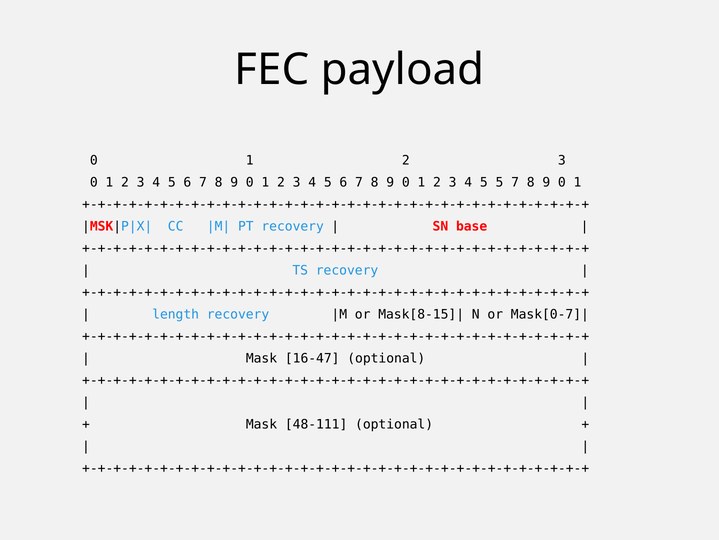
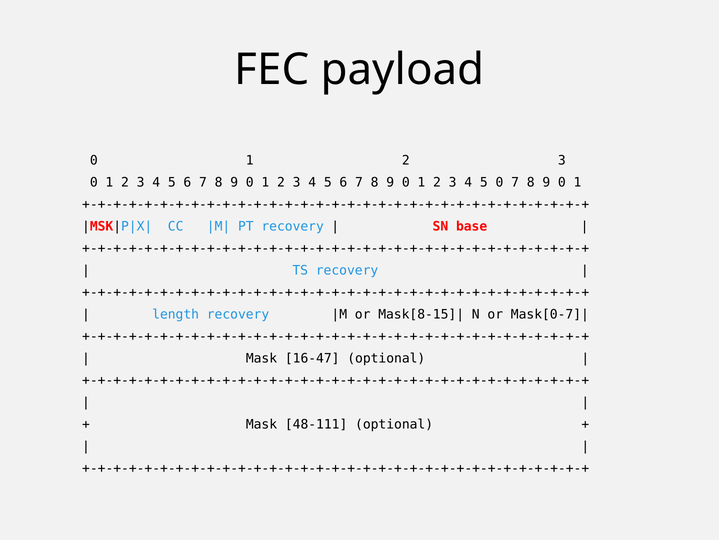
5 5: 5 -> 0
